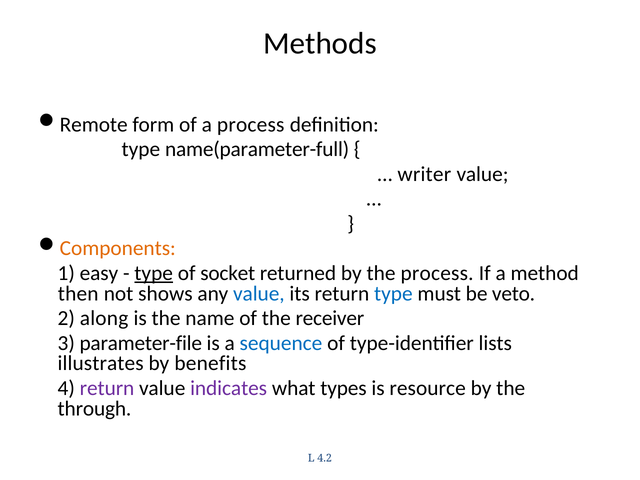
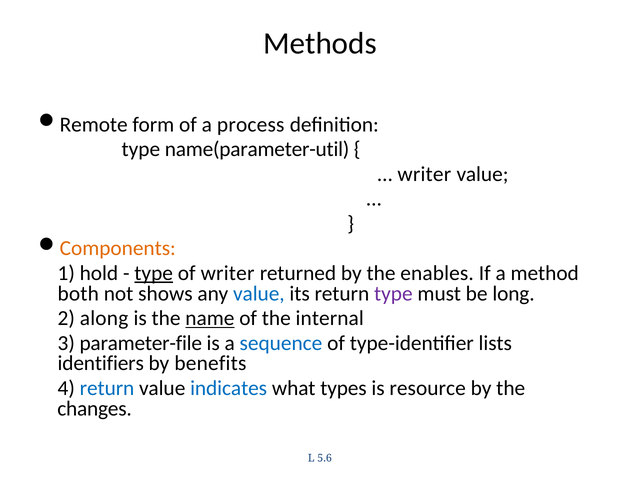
name(parameter-full: name(parameter-full -> name(parameter-util
easy: easy -> hold
of socket: socket -> writer
the process: process -> enables
then: then -> both
type at (393, 293) colour: blue -> purple
veto: veto -> long
name underline: none -> present
receiver: receiver -> internal
illustrates: illustrates -> identifiers
return at (107, 388) colour: purple -> blue
indicates colour: purple -> blue
through: through -> changes
4.2: 4.2 -> 5.6
